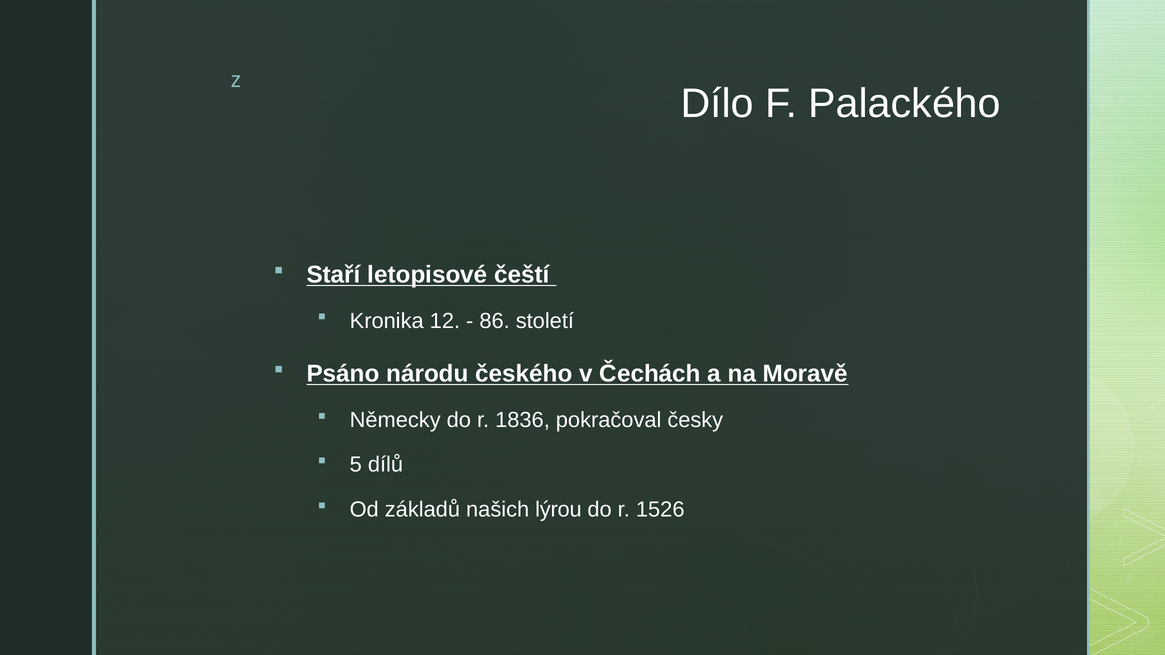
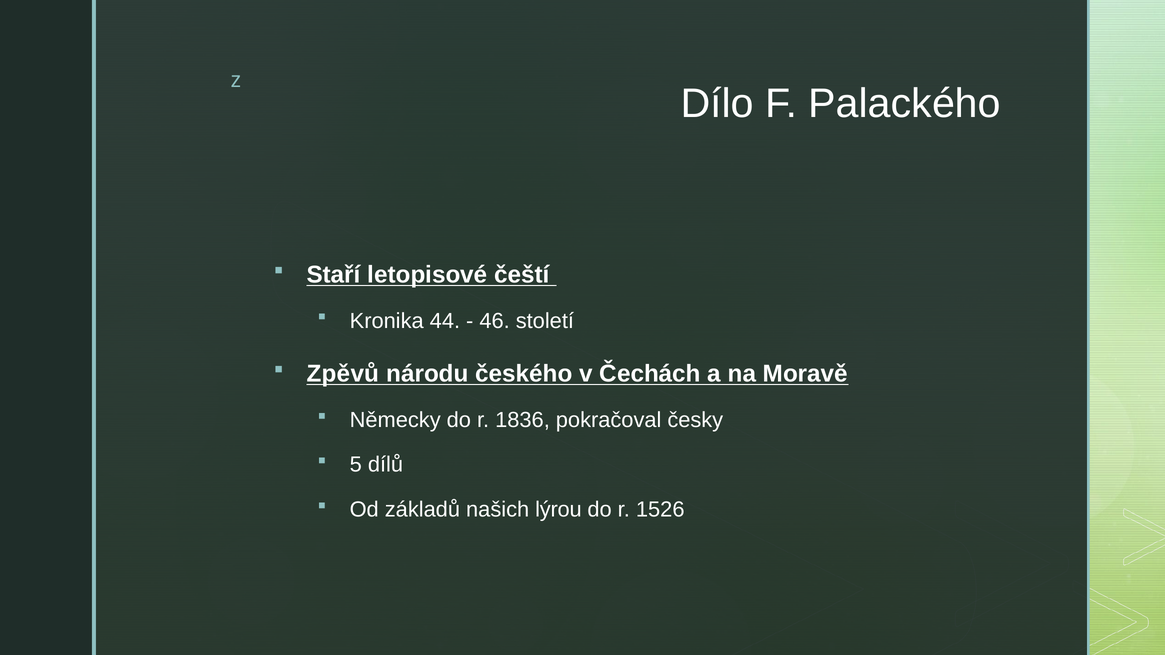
12: 12 -> 44
86: 86 -> 46
Psáno: Psáno -> Zpěvů
